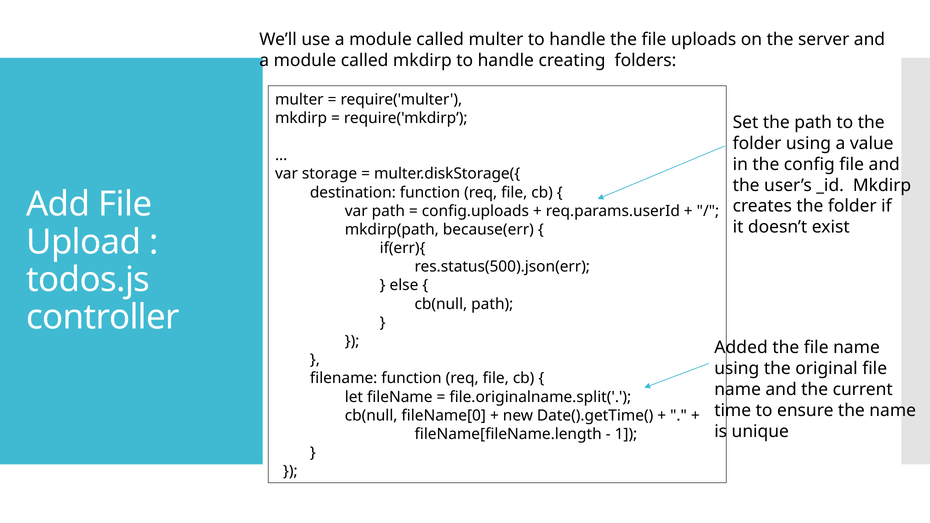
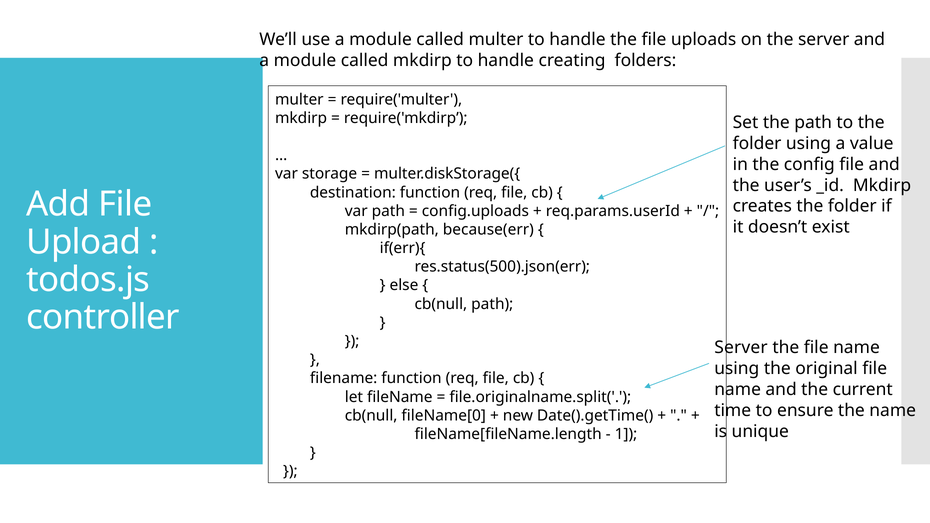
Added at (741, 348): Added -> Server
